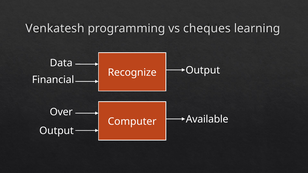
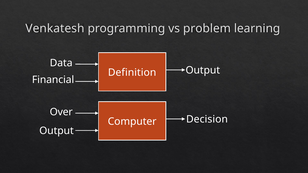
cheques: cheques -> problem
Recognize: Recognize -> Definition
Available: Available -> Decision
